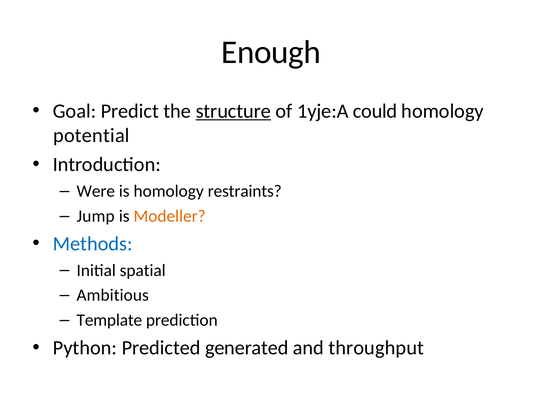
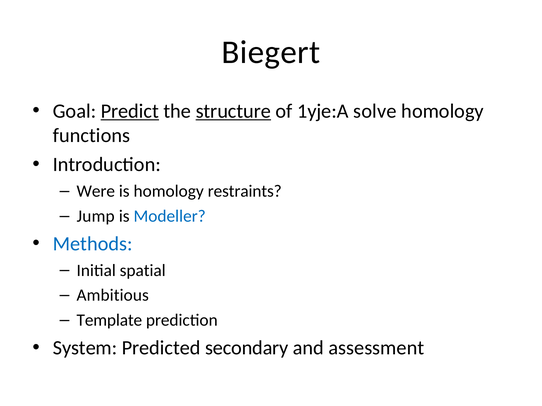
Enough: Enough -> Biegert
Predict underline: none -> present
could: could -> solve
potential: potential -> functions
Modeller colour: orange -> blue
Python: Python -> System
generated: generated -> secondary
throughput: throughput -> assessment
